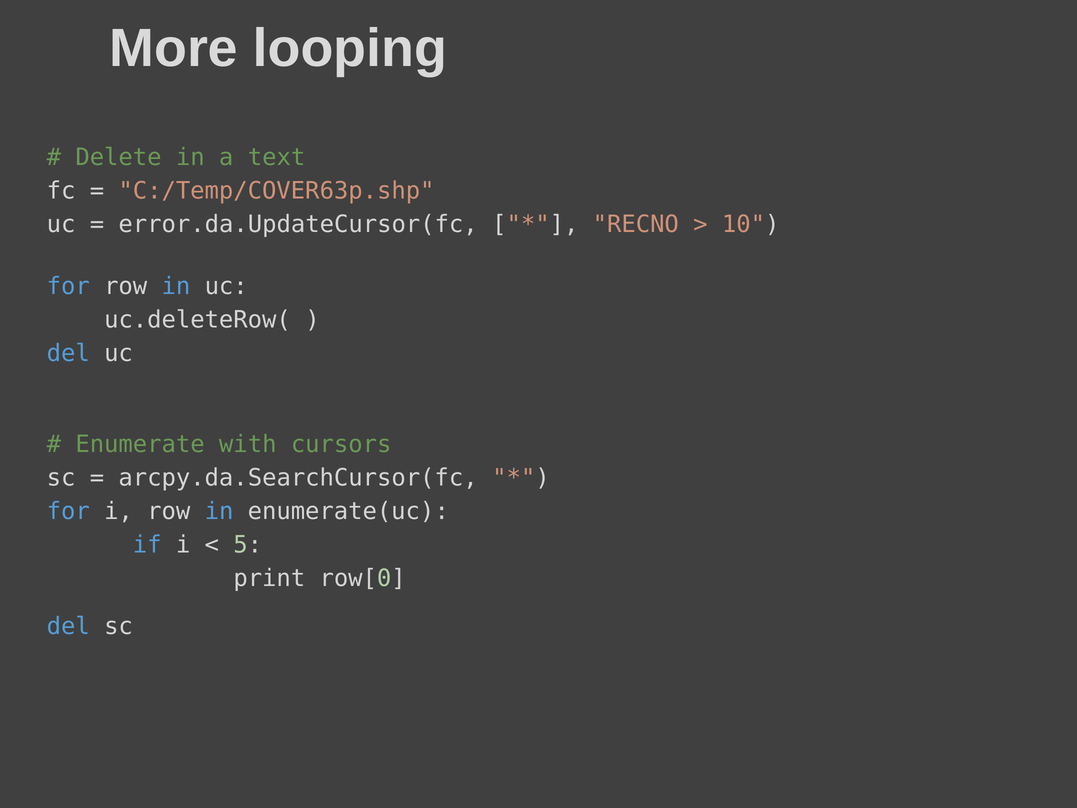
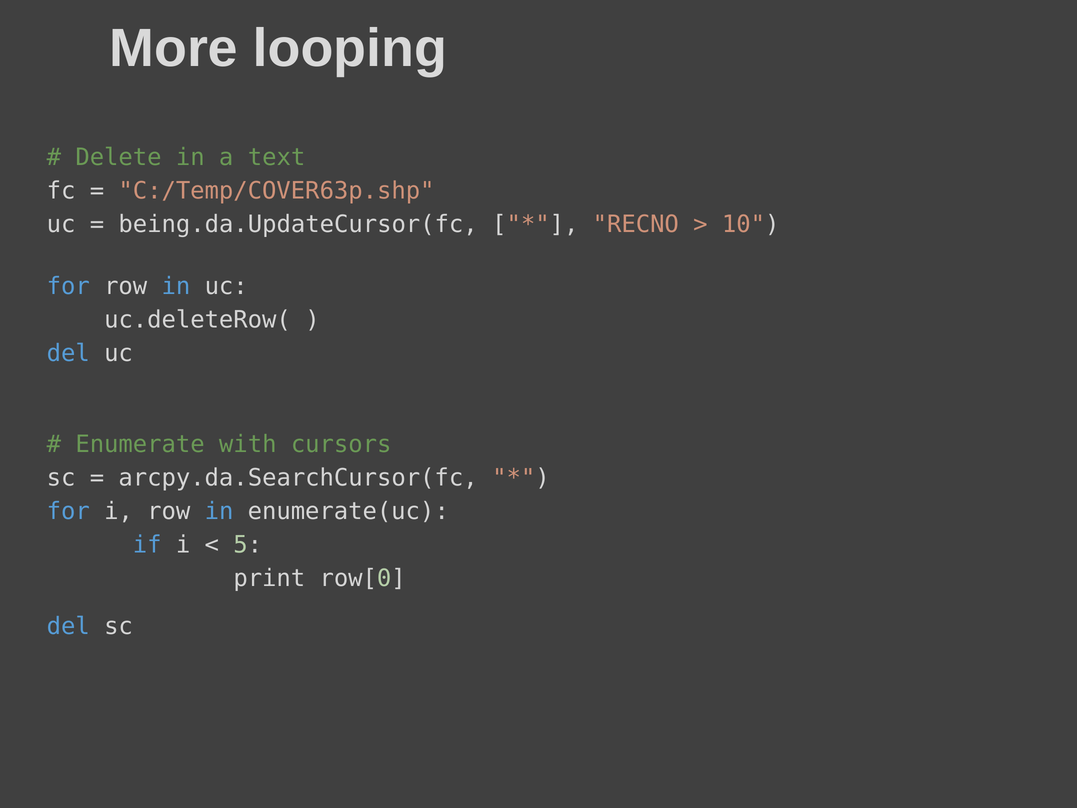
error.da.UpdateCursor(fc: error.da.UpdateCursor(fc -> being.da.UpdateCursor(fc
